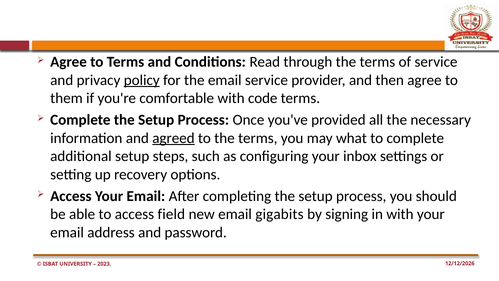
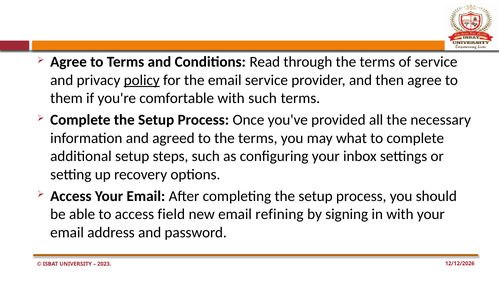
with code: code -> such
agreed underline: present -> none
gigabits: gigabits -> refining
